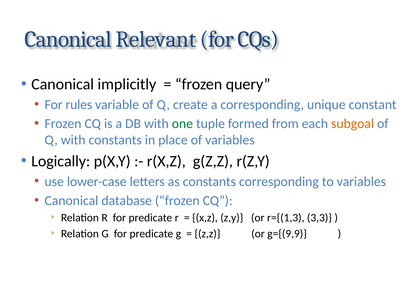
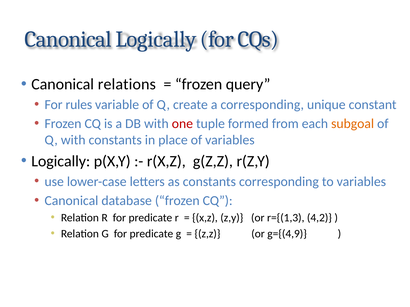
Canonical Relevant: Relevant -> Logically
implicitly: implicitly -> relations
one colour: green -> red
3,3: 3,3 -> 4,2
g={(9,9: g={(9,9 -> g={(4,9
